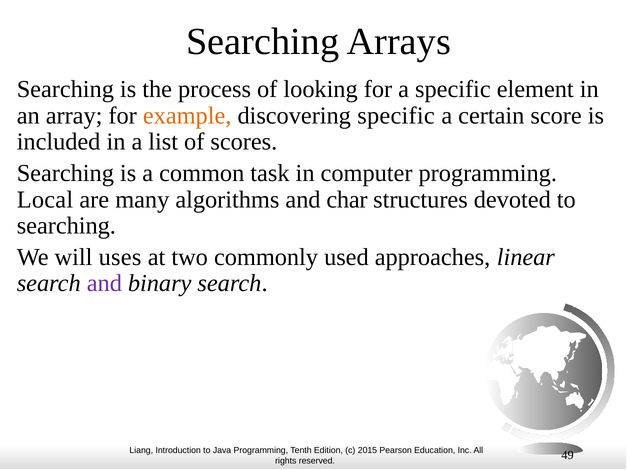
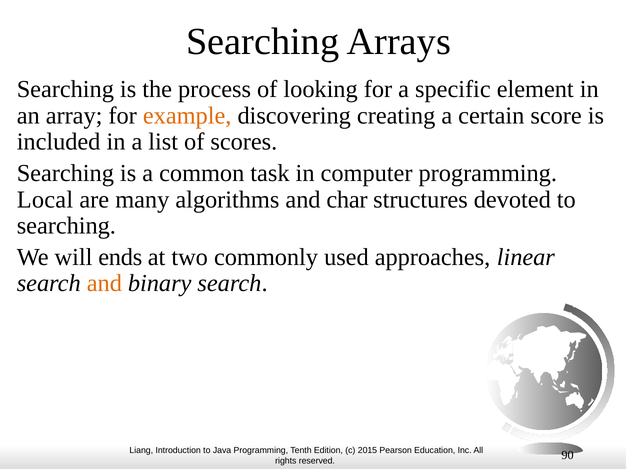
discovering specific: specific -> creating
uses: uses -> ends
and at (104, 283) colour: purple -> orange
49: 49 -> 90
